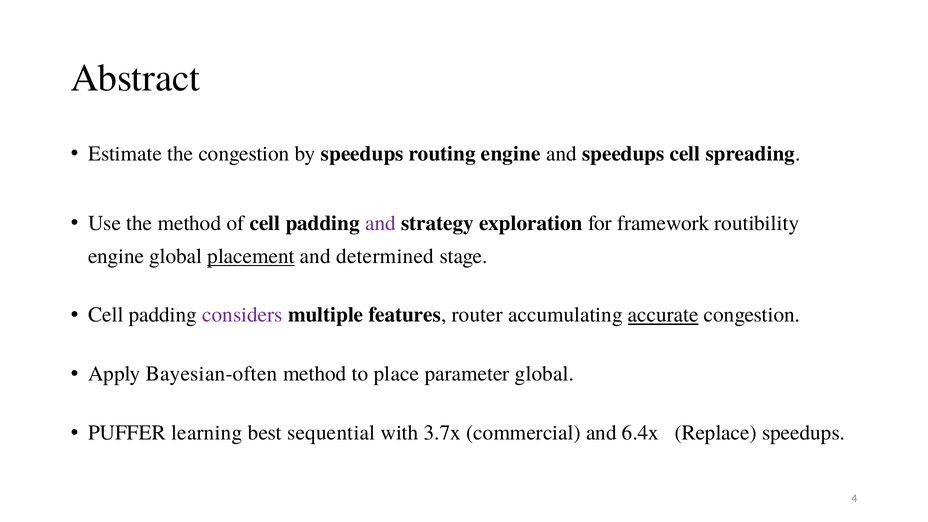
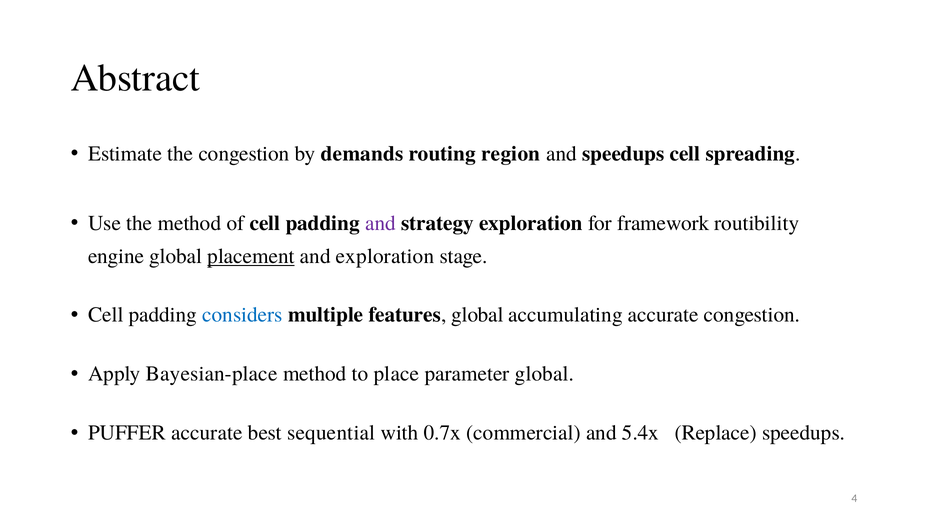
by speedups: speedups -> demands
routing engine: engine -> region
and determined: determined -> exploration
considers colour: purple -> blue
features router: router -> global
accurate at (663, 315) underline: present -> none
Bayesian-often: Bayesian-often -> Bayesian-place
PUFFER learning: learning -> accurate
3.7x: 3.7x -> 0.7x
6.4x: 6.4x -> 5.4x
